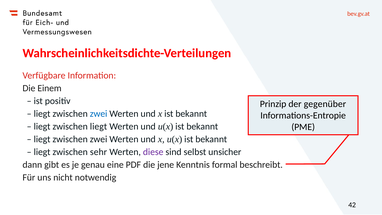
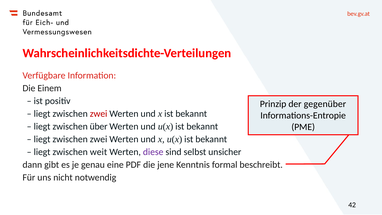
zwei at (99, 114) colour: blue -> red
zwischen liegt: liegt -> über
sehr: sehr -> weit
